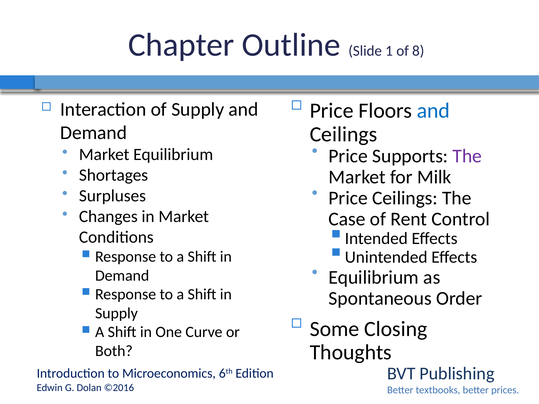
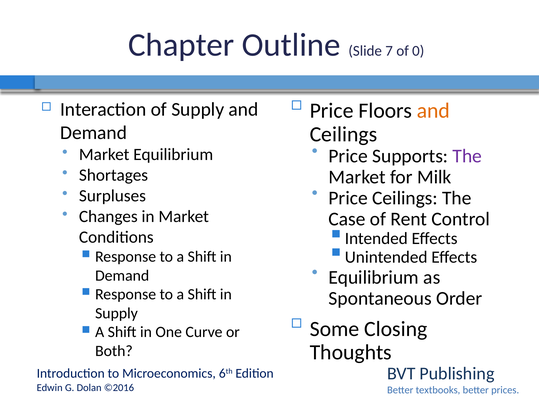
1: 1 -> 7
8: 8 -> 0
and at (433, 111) colour: blue -> orange
